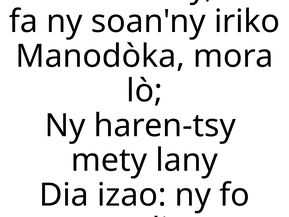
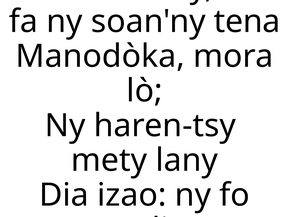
iriko: iriko -> tena
